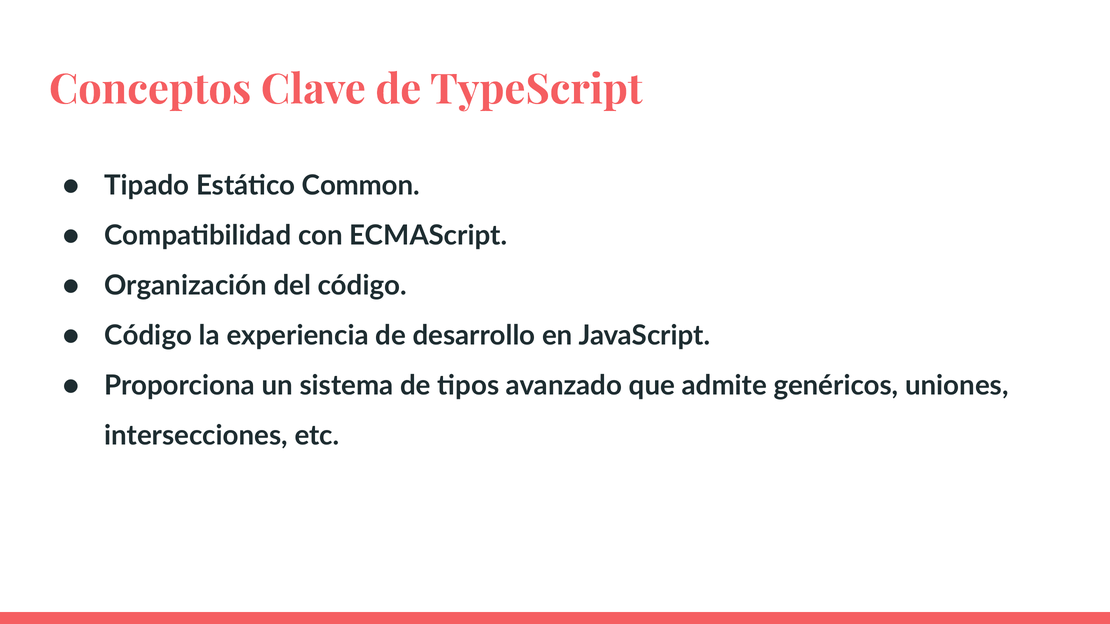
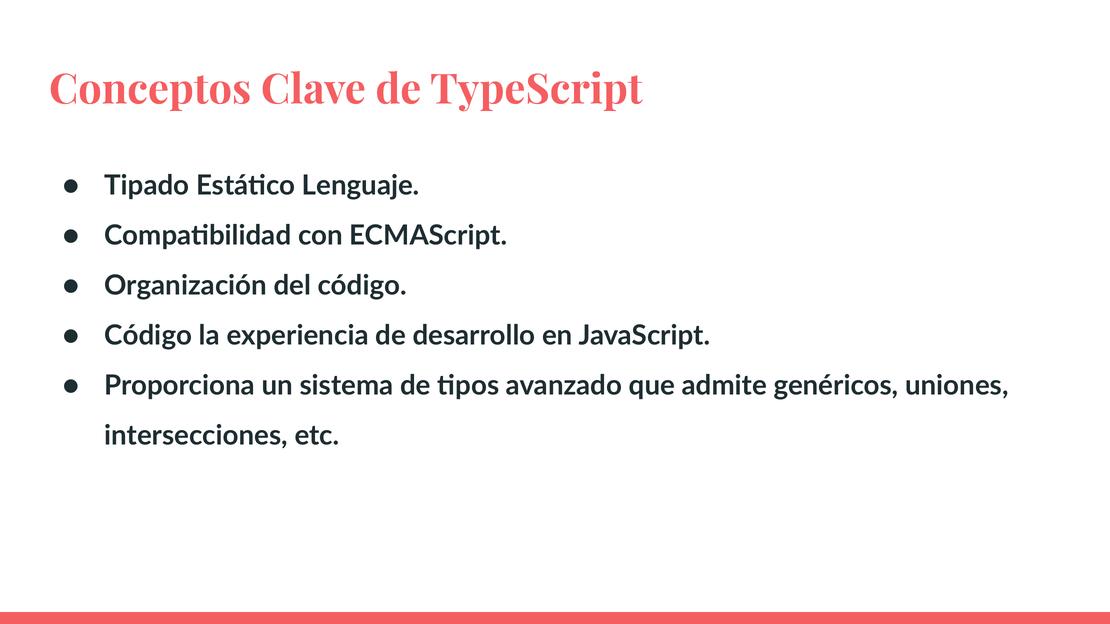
Common: Common -> Lenguaje
